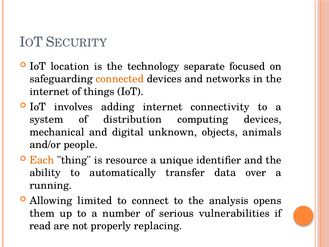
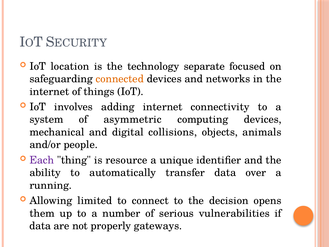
distribution: distribution -> asymmetric
unknown: unknown -> collisions
Each colour: orange -> purple
analysis: analysis -> decision
read at (40, 226): read -> data
replacing: replacing -> gateways
